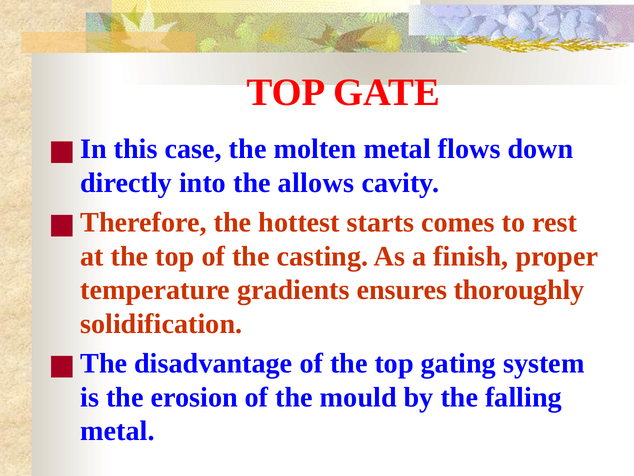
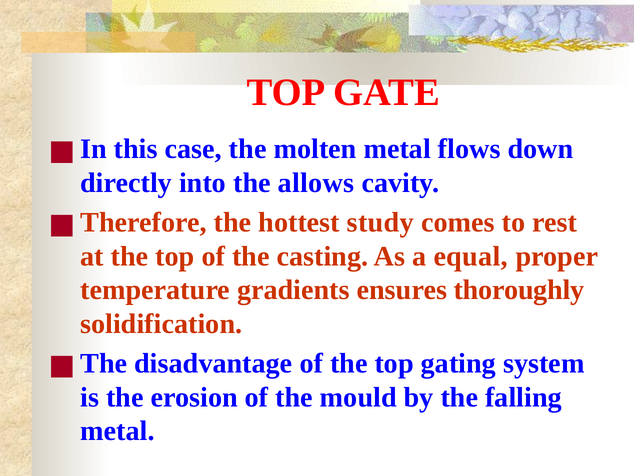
starts: starts -> study
finish: finish -> equal
